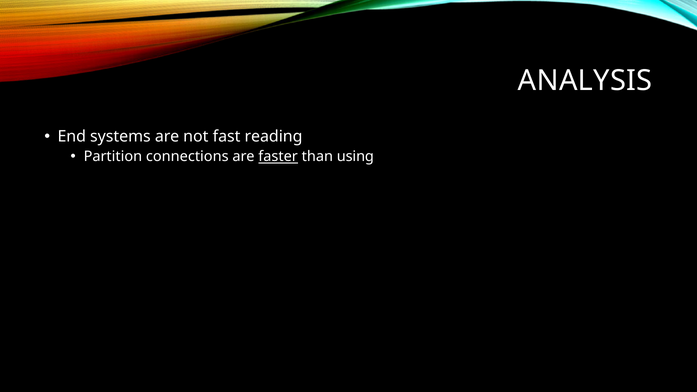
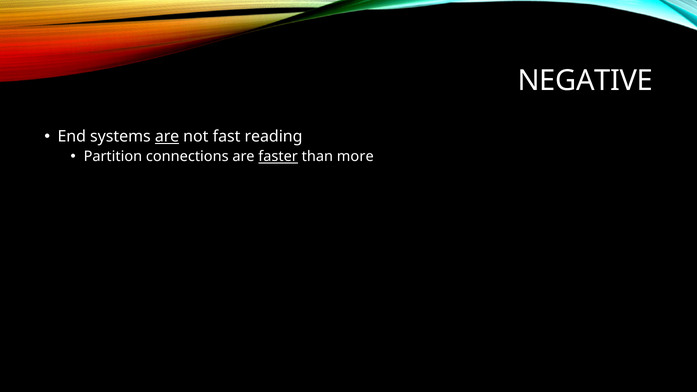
ANALYSIS: ANALYSIS -> NEGATIVE
are at (167, 137) underline: none -> present
using: using -> more
